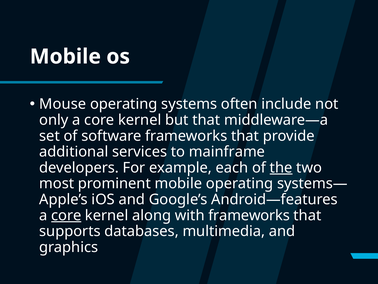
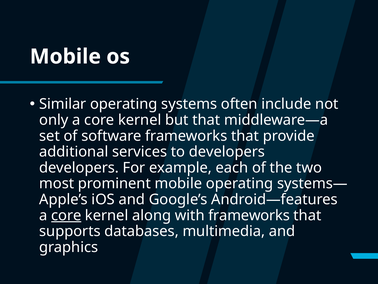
Mouse: Mouse -> Similar
to mainframe: mainframe -> developers
the underline: present -> none
